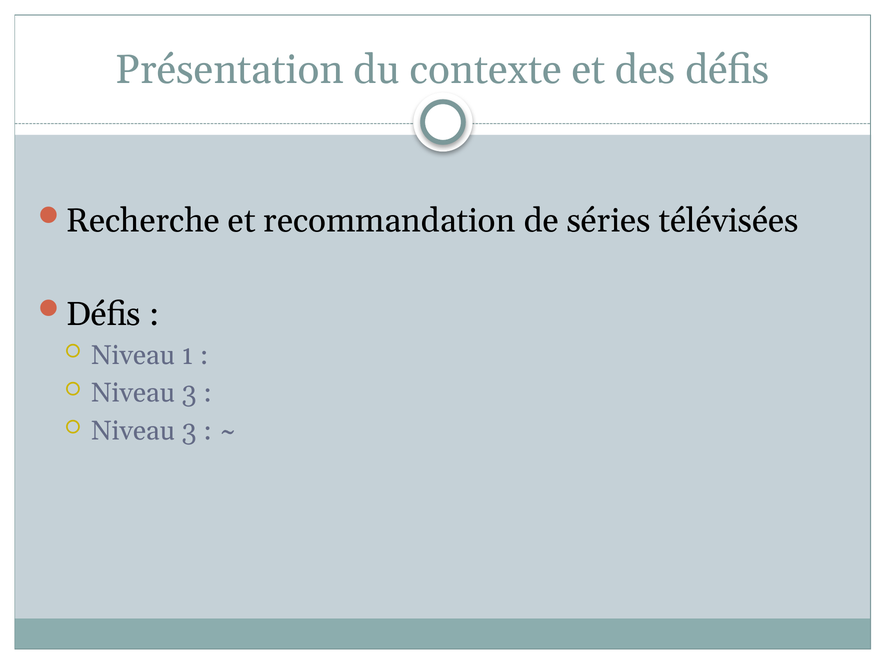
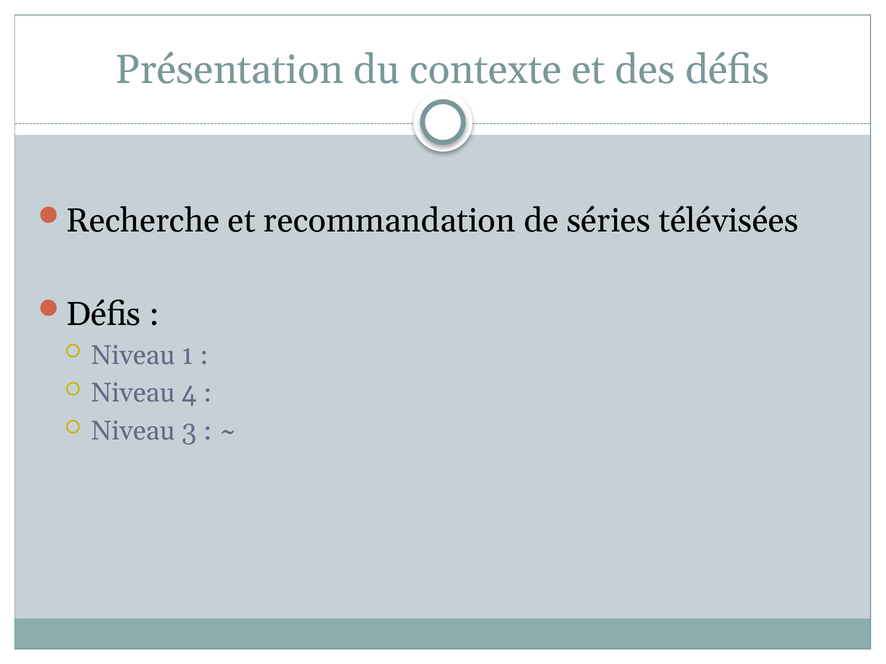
3 at (189, 393): 3 -> 4
